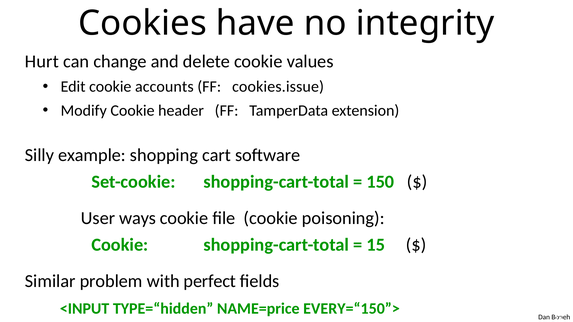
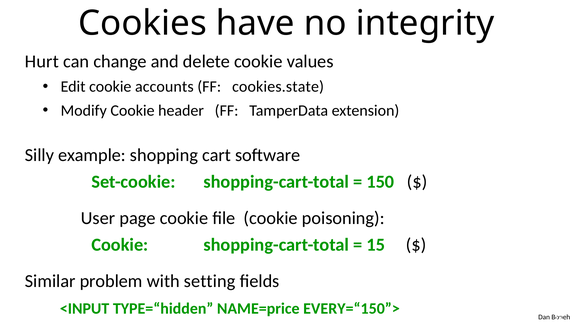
cookies.issue: cookies.issue -> cookies.state
ways: ways -> page
perfect: perfect -> setting
